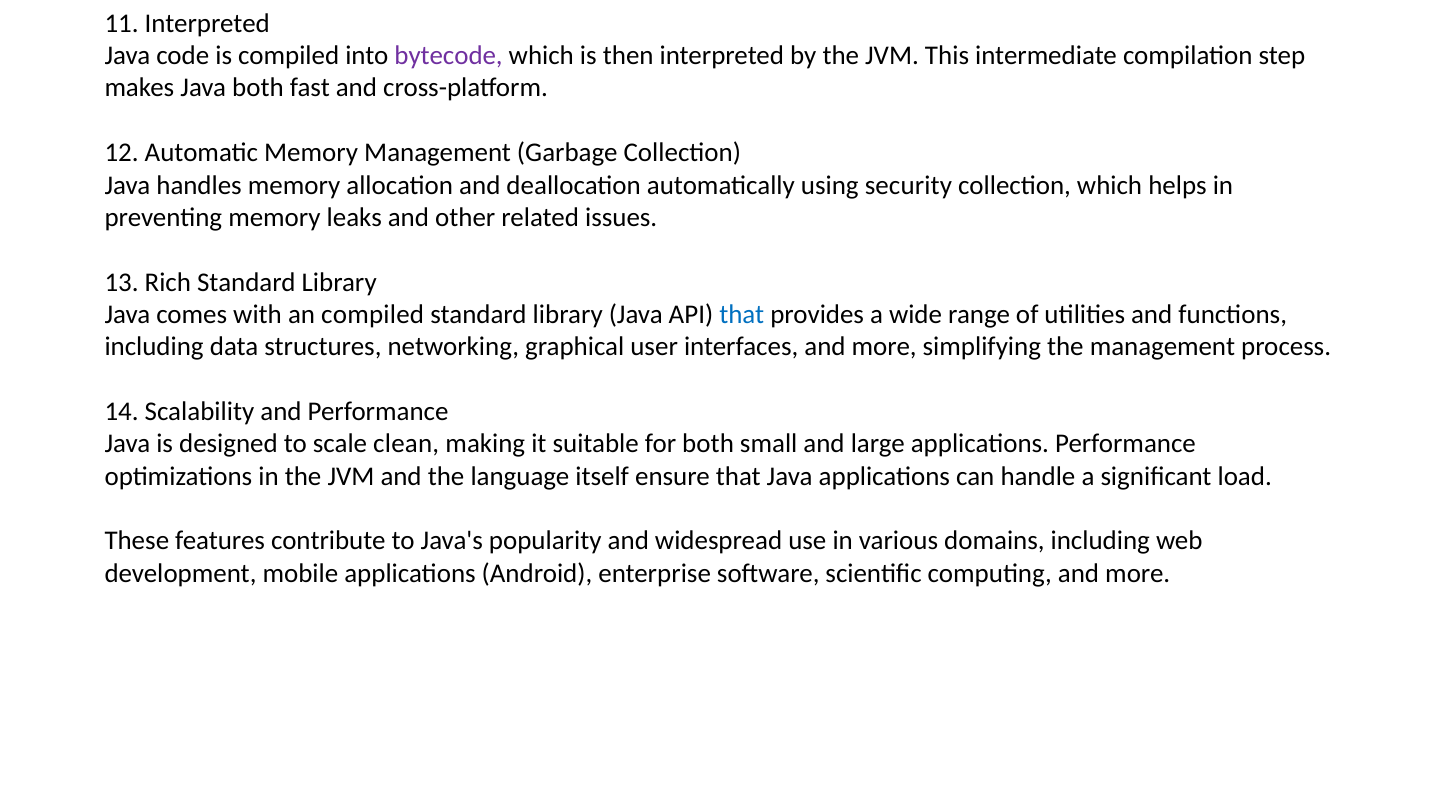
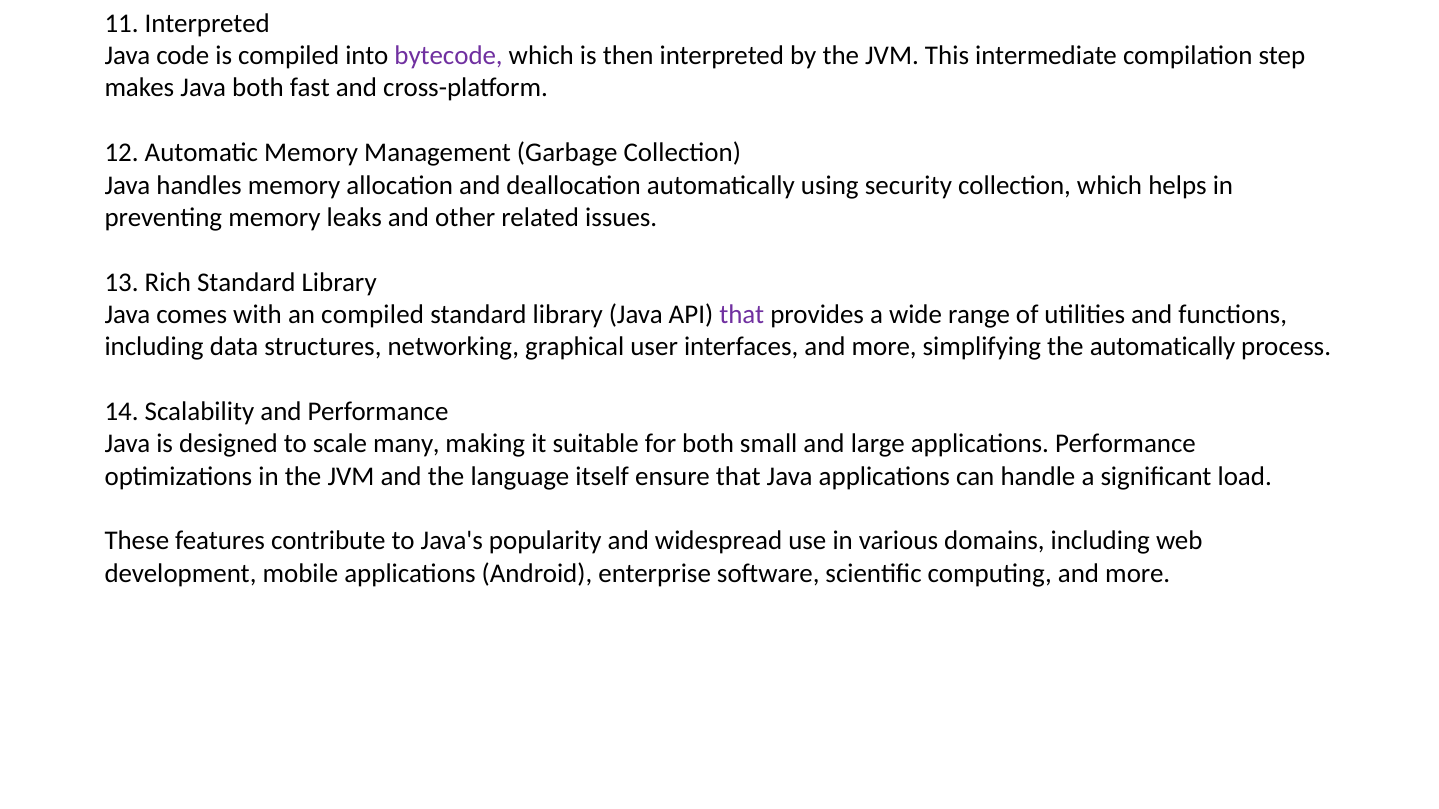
that at (742, 315) colour: blue -> purple
the management: management -> automatically
clean: clean -> many
